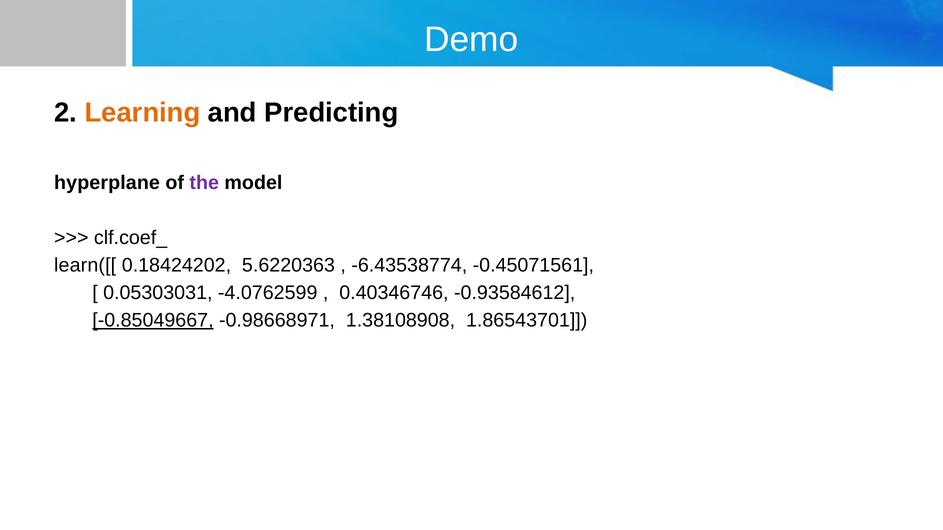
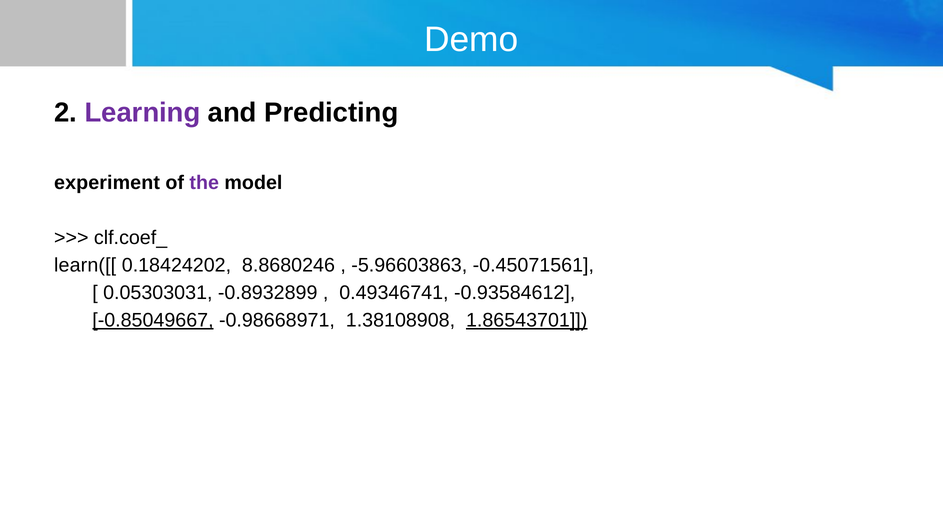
Learning colour: orange -> purple
hyperplane: hyperplane -> experiment
5.6220363: 5.6220363 -> 8.8680246
-6.43538774: -6.43538774 -> -5.96603863
-4.0762599: -4.0762599 -> -0.8932899
0.40346746: 0.40346746 -> 0.49346741
1.86543701 underline: none -> present
